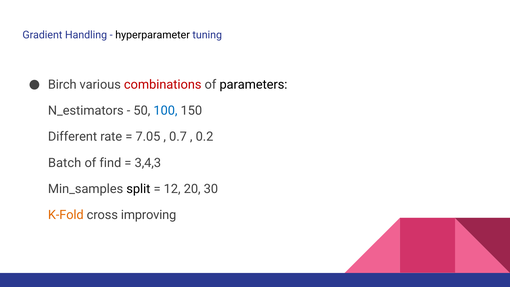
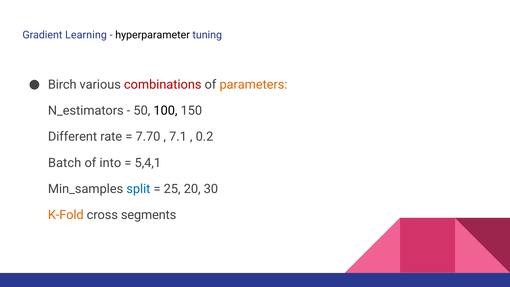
Handling: Handling -> Learning
parameters colour: black -> orange
100 colour: blue -> black
7.05: 7.05 -> 7.70
0.7: 0.7 -> 7.1
find: find -> into
3,4,3: 3,4,3 -> 5,4,1
split colour: black -> blue
12: 12 -> 25
improving: improving -> segments
